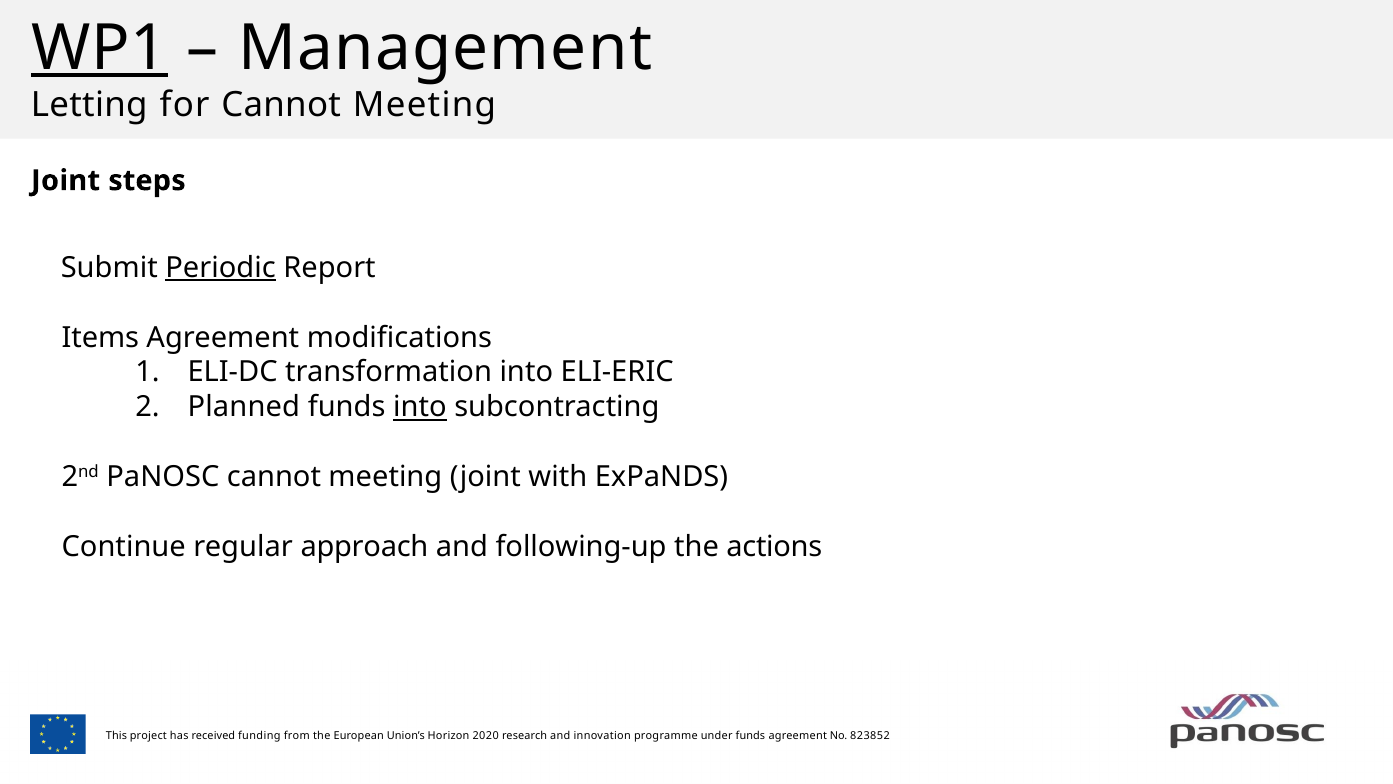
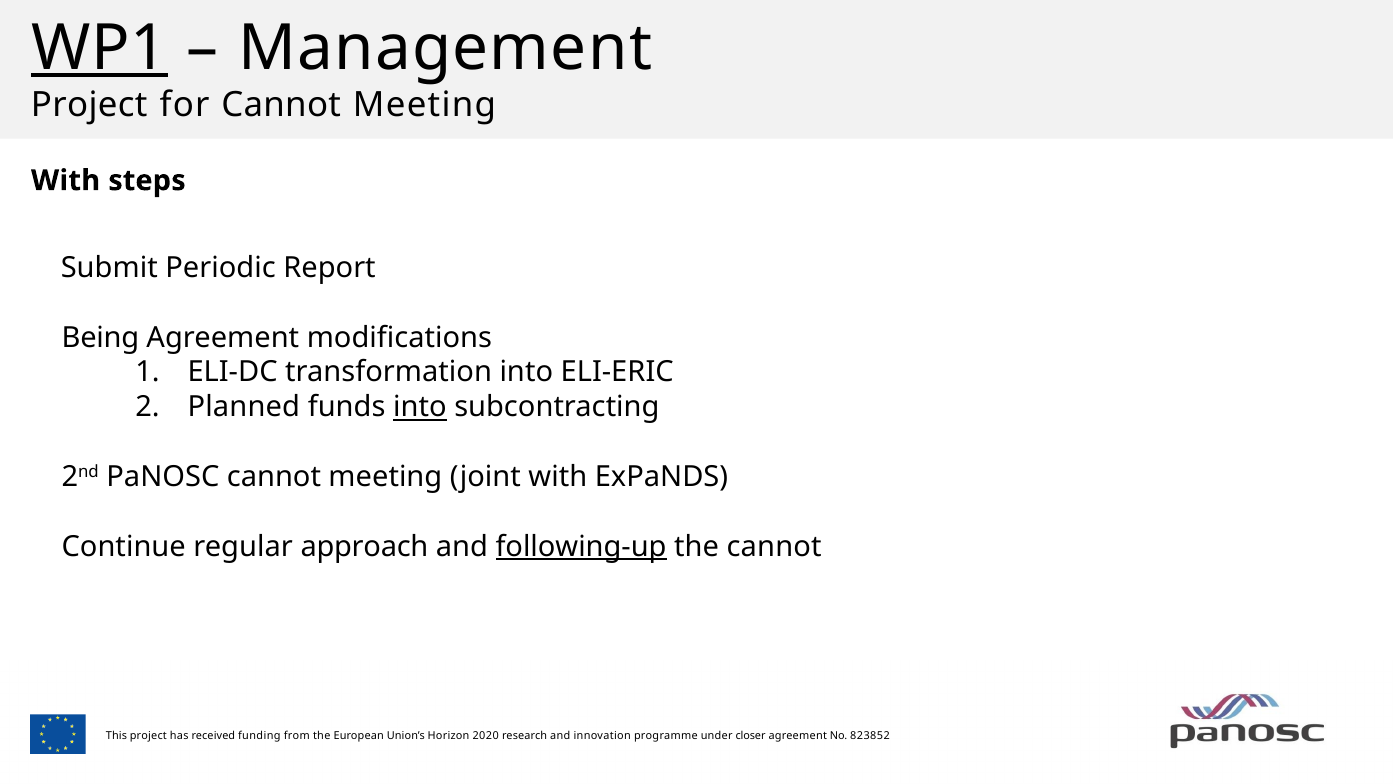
Letting at (89, 105): Letting -> Project
Joint at (66, 181): Joint -> With
Periodic underline: present -> none
Items: Items -> Being
following-up underline: none -> present
the actions: actions -> cannot
funds at (750, 735): funds -> closer
